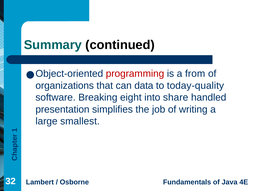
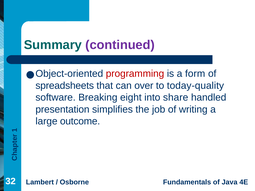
continued colour: black -> purple
from: from -> form
organizations: organizations -> spreadsheets
data: data -> over
smallest: smallest -> outcome
